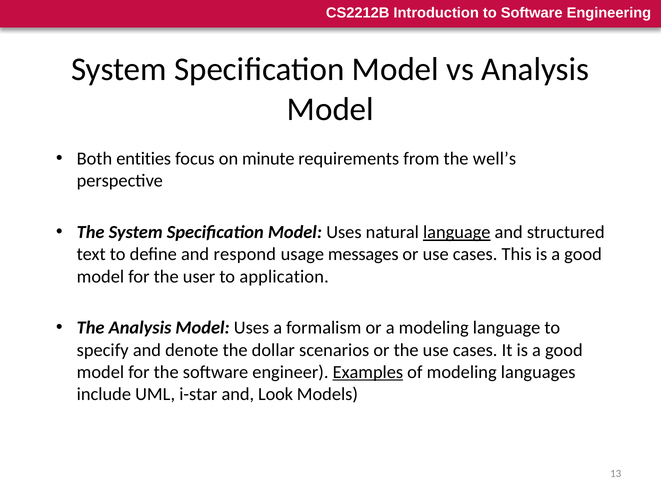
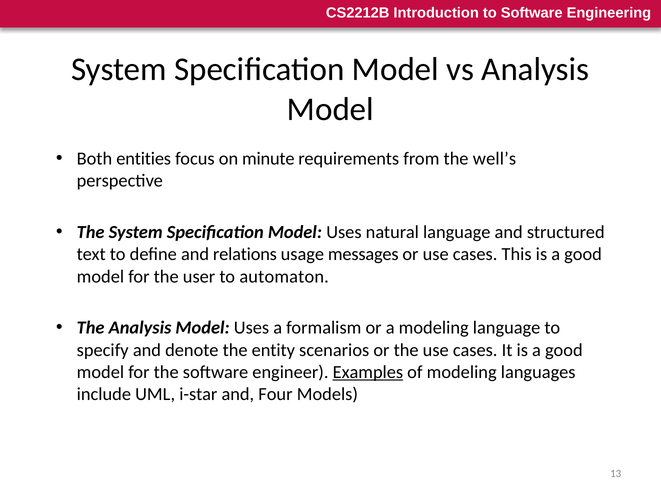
language at (457, 232) underline: present -> none
respond: respond -> relations
application: application -> automaton
dollar: dollar -> entity
Look: Look -> Four
